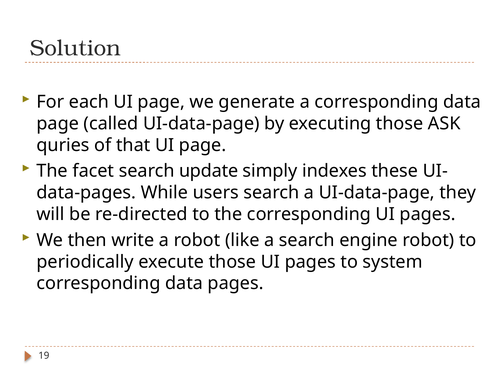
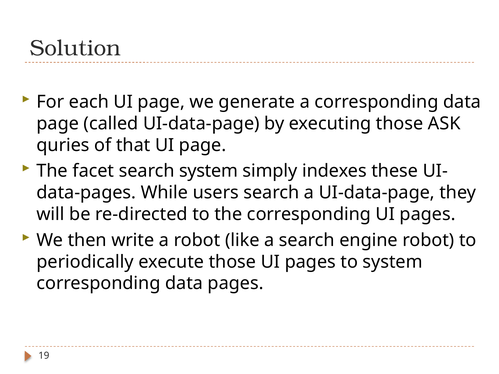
search update: update -> system
